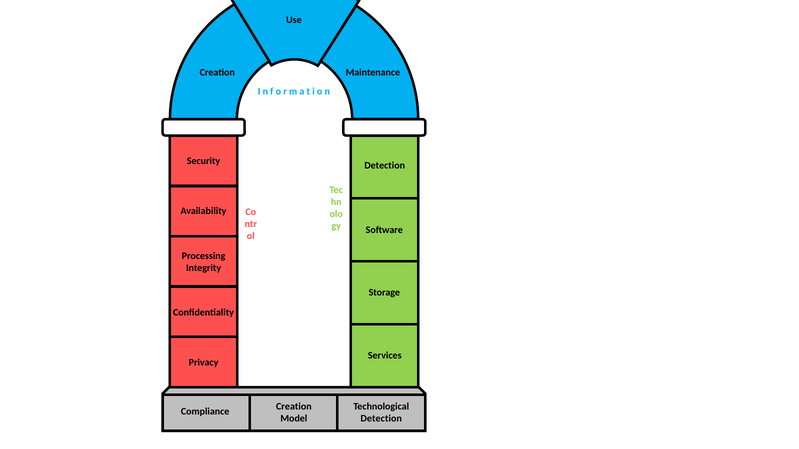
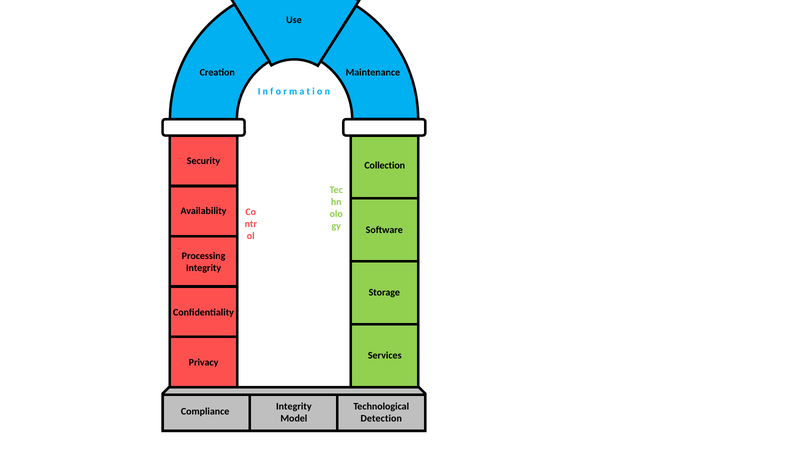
Detection at (385, 166): Detection -> Collection
Creation at (294, 407): Creation -> Integrity
